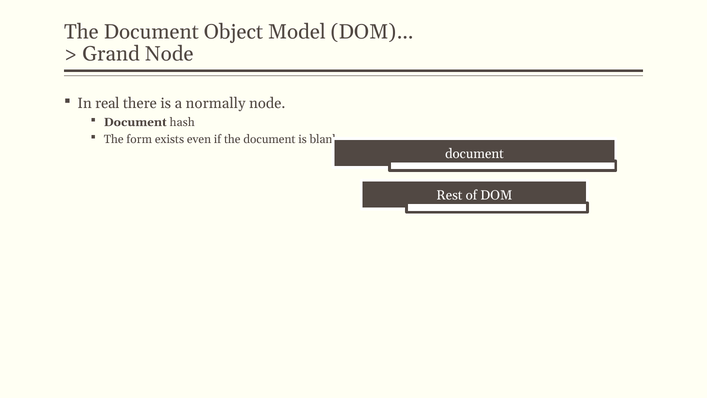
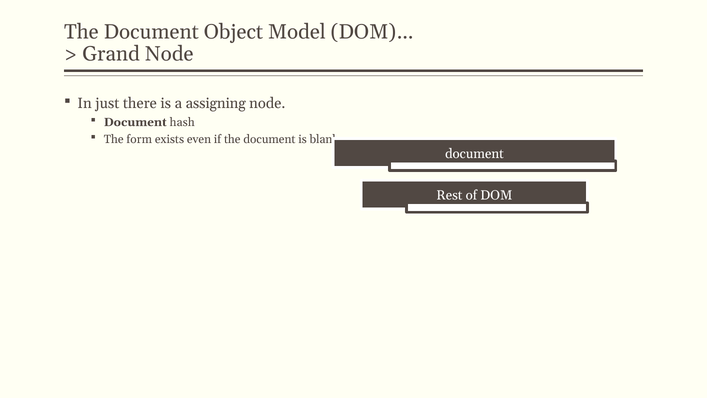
real: real -> just
normally: normally -> assigning
